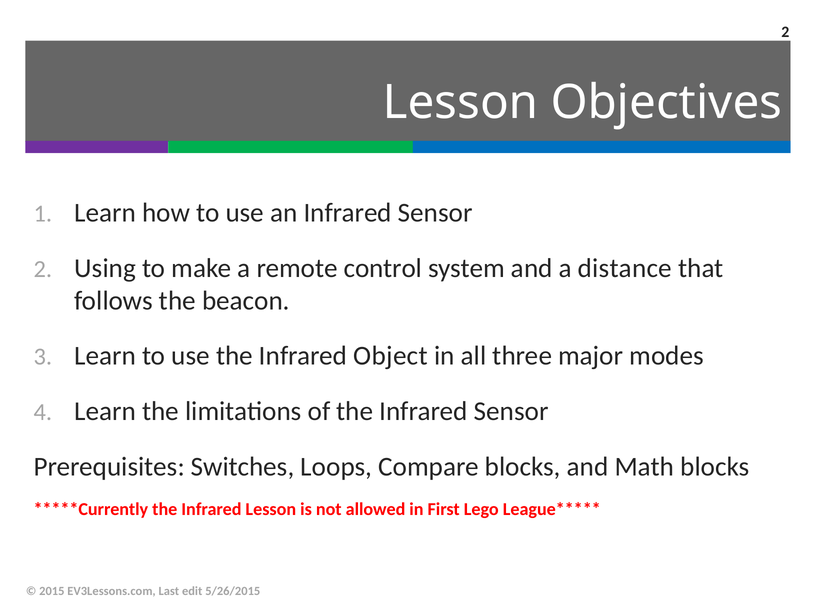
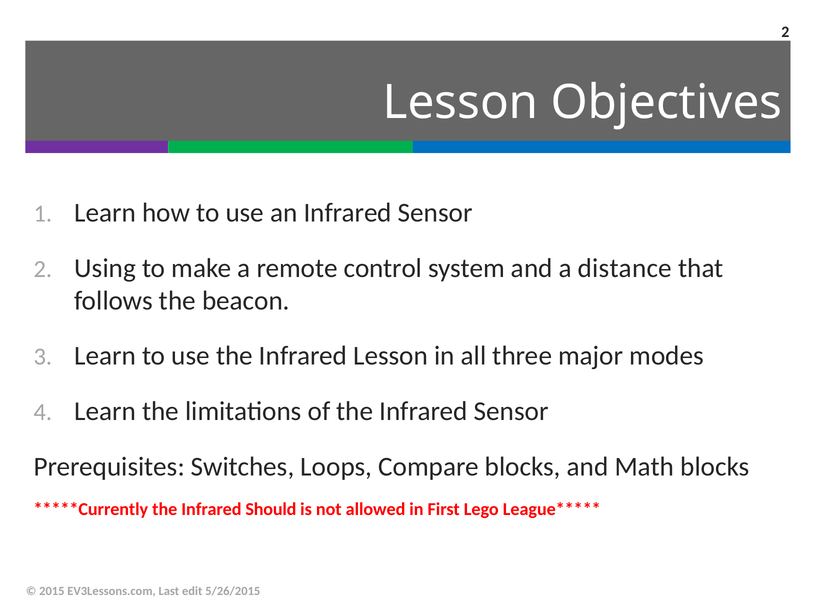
Infrared Object: Object -> Lesson
Infrared Lesson: Lesson -> Should
